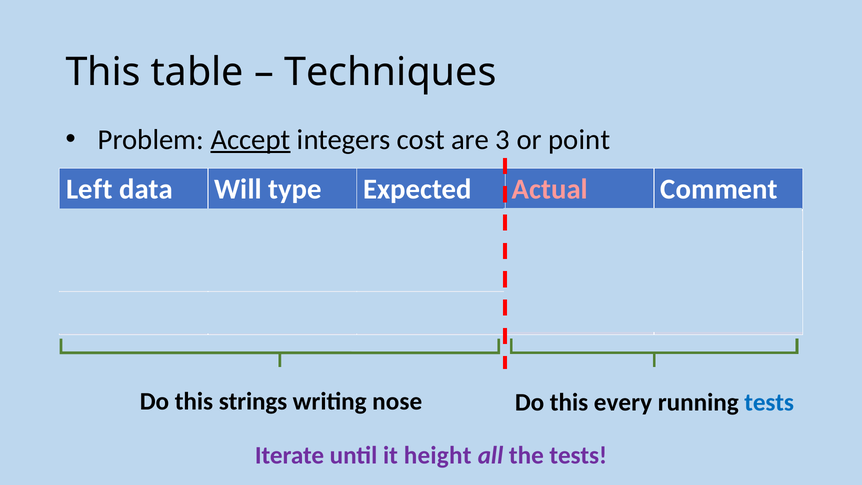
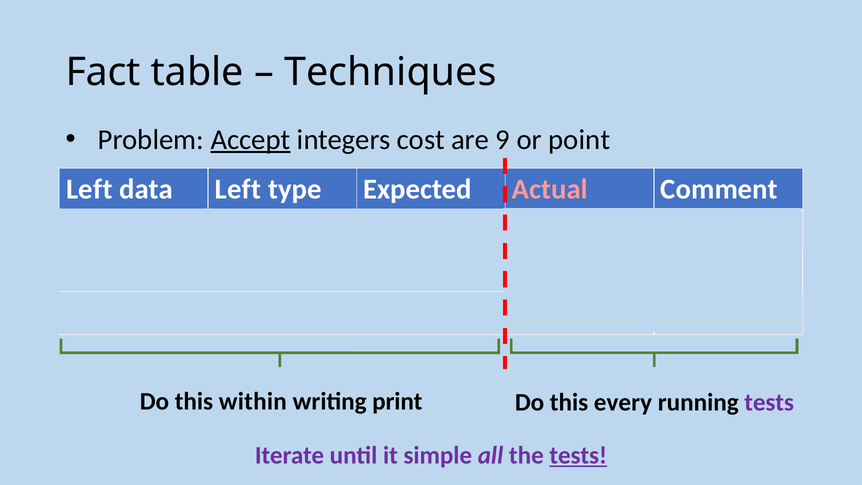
This at (103, 72): This -> Fact
3: 3 -> 9
data Will: Will -> Left
strings: strings -> within
nose: nose -> print
tests at (769, 402) colour: blue -> purple
height: height -> simple
tests at (578, 455) underline: none -> present
